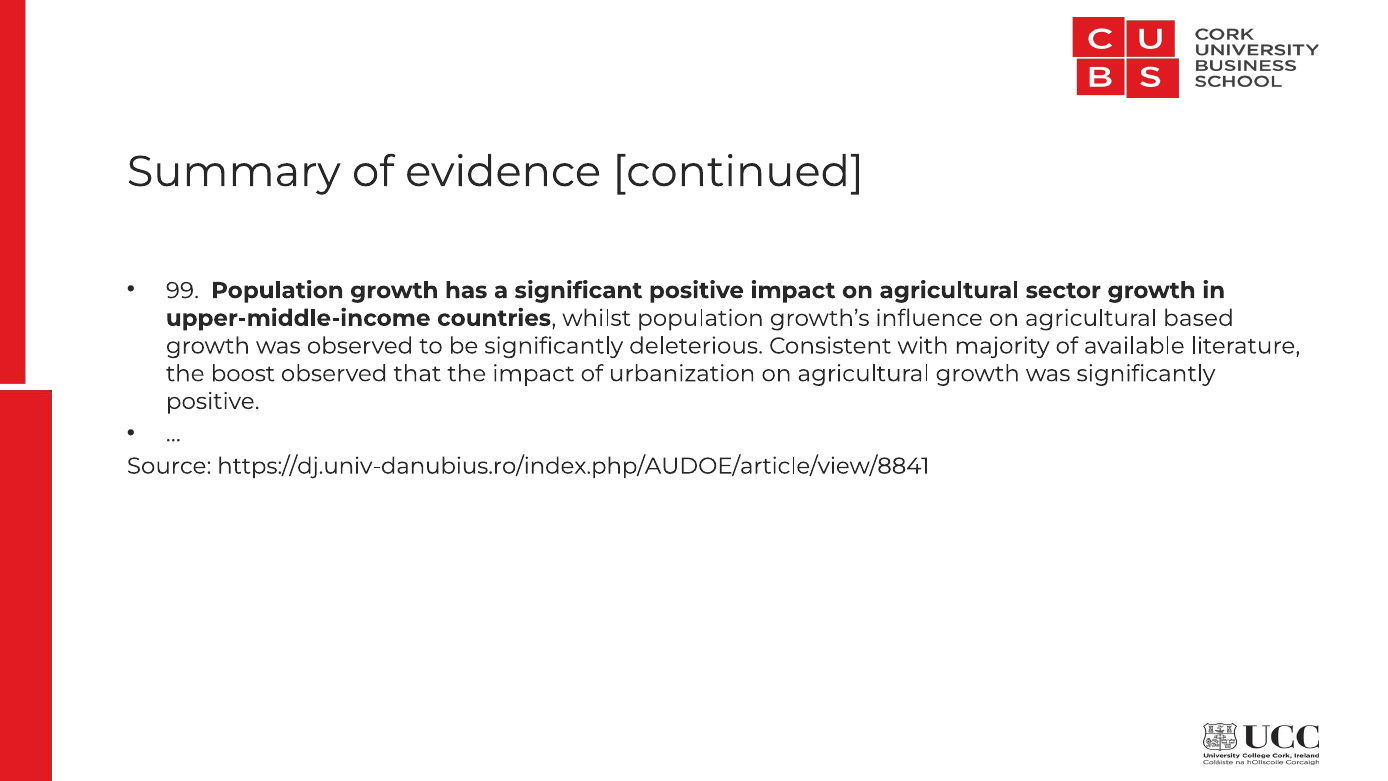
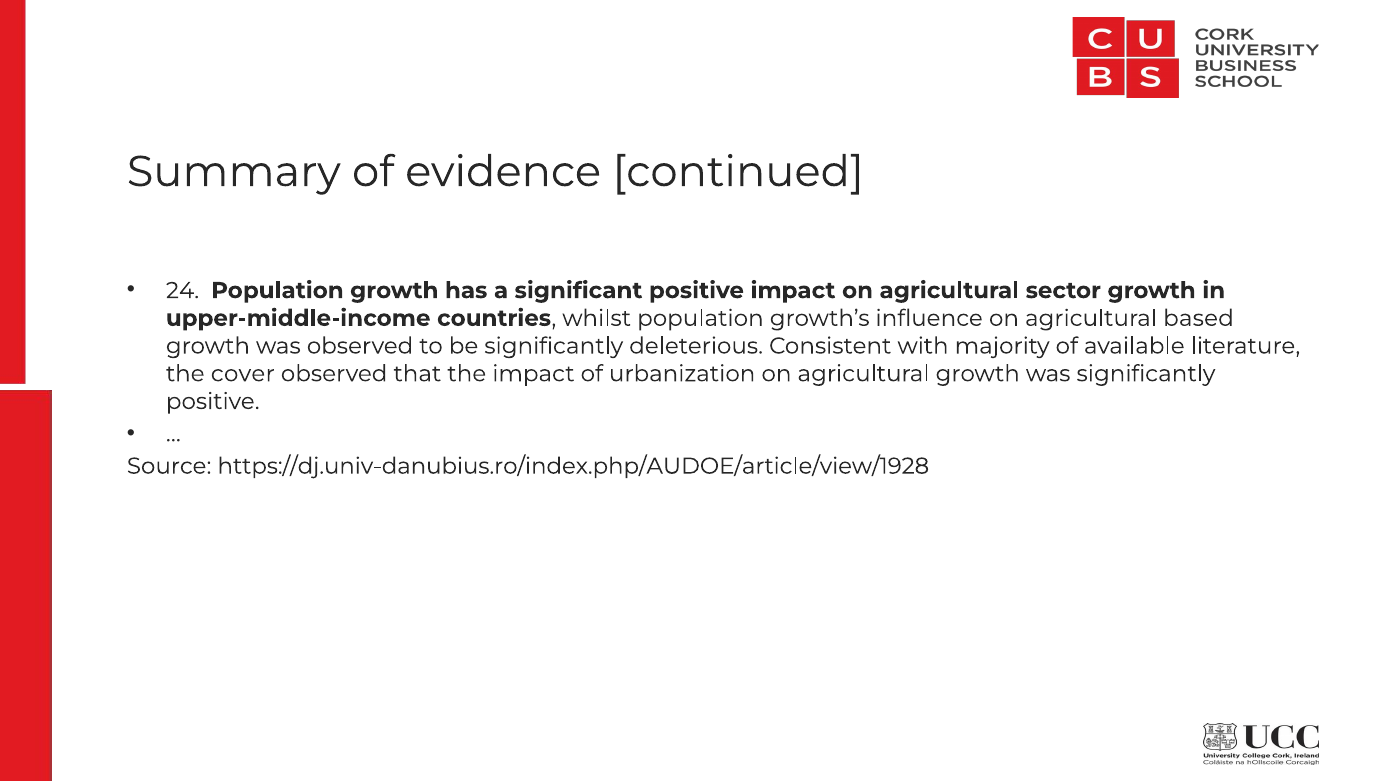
99: 99 -> 24
boost: boost -> cover
https://dj.univ-danubius.ro/index.php/AUDOE/article/view/8841: https://dj.univ-danubius.ro/index.php/AUDOE/article/view/8841 -> https://dj.univ-danubius.ro/index.php/AUDOE/article/view/1928
